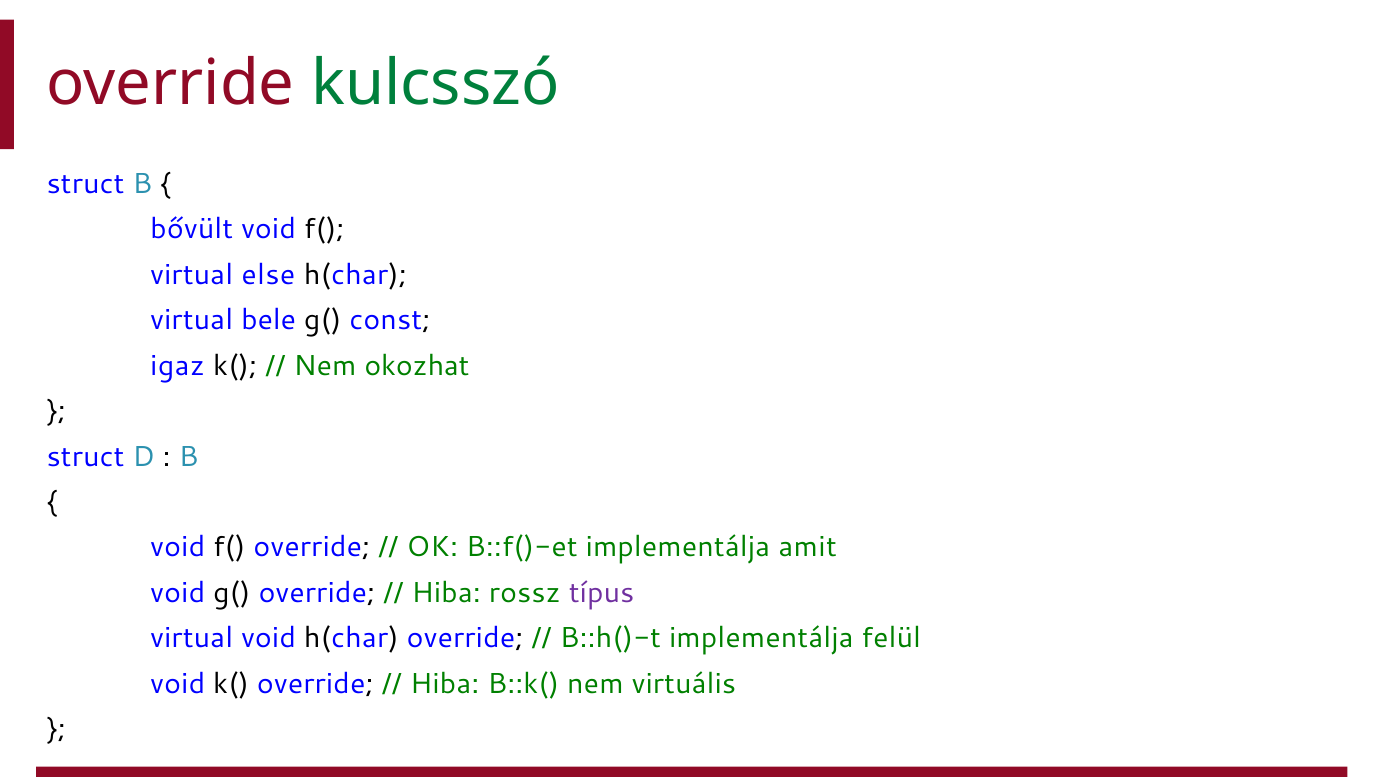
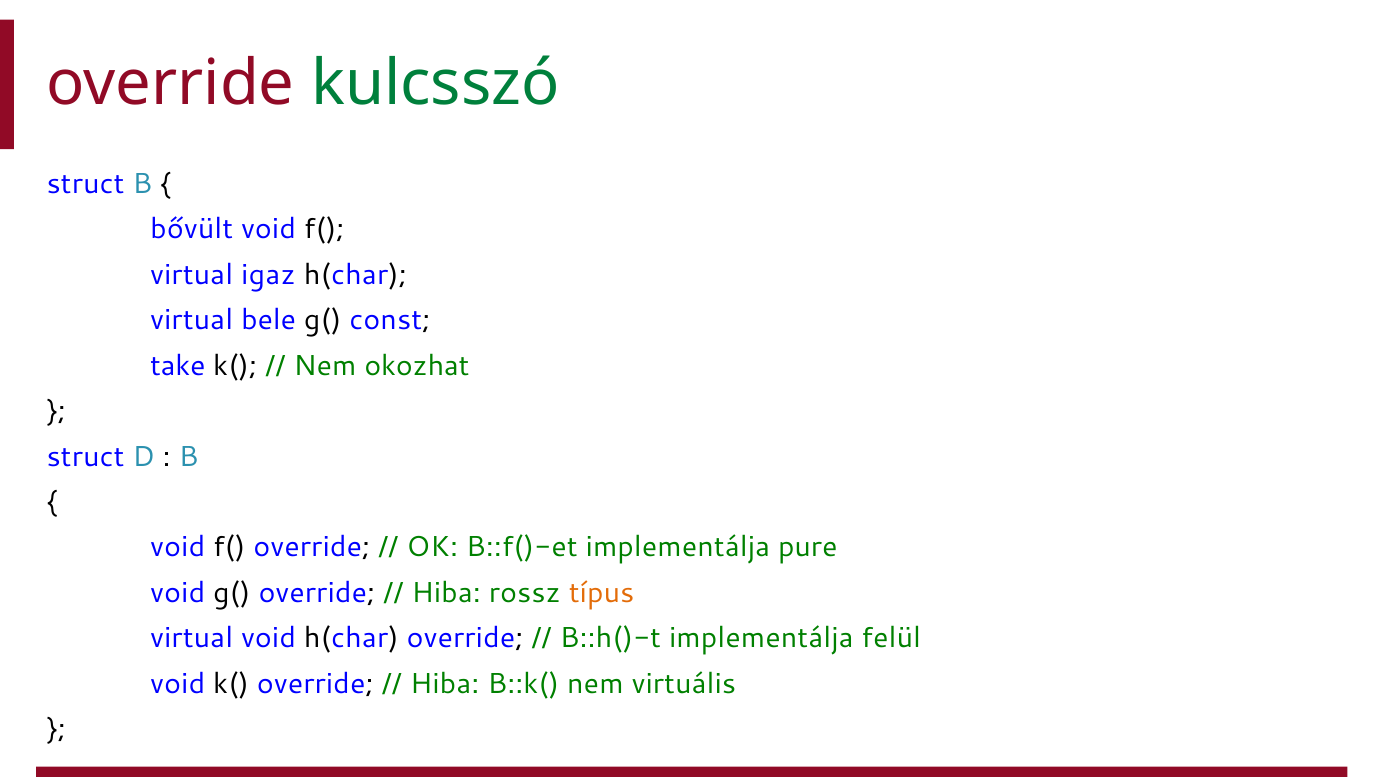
else: else -> igaz
igaz: igaz -> take
amit: amit -> pure
típus colour: purple -> orange
